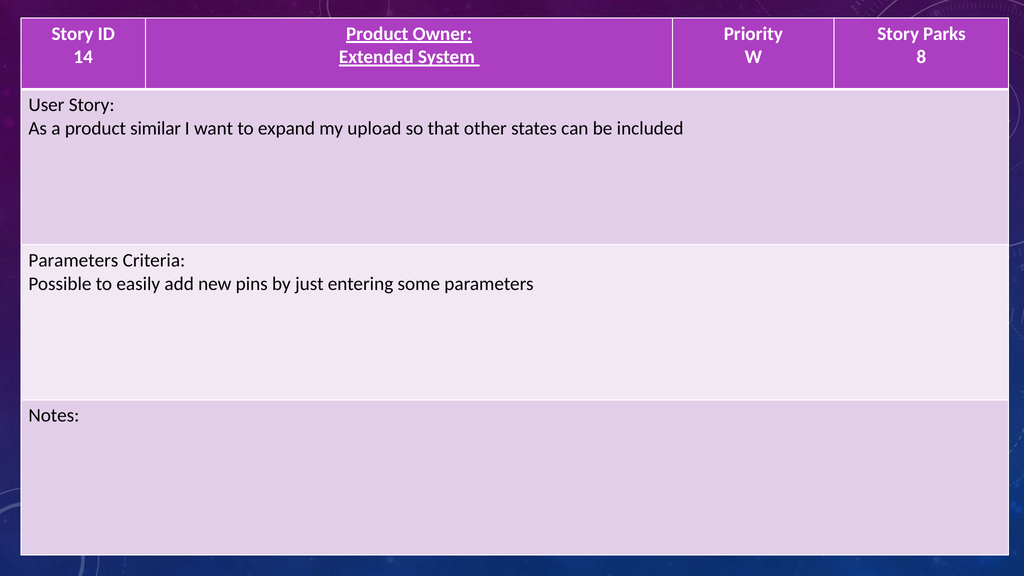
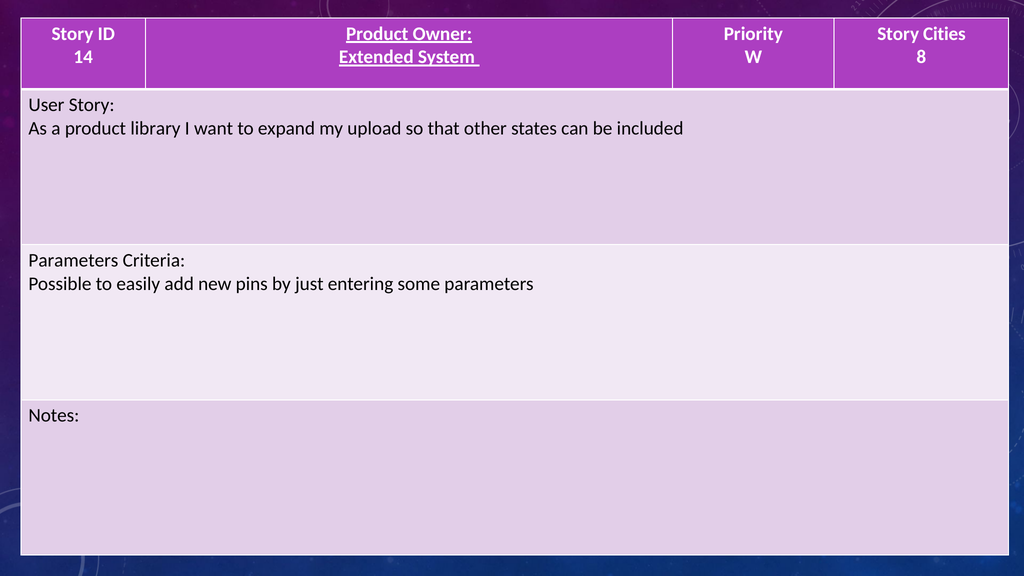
Parks: Parks -> Cities
similar: similar -> library
